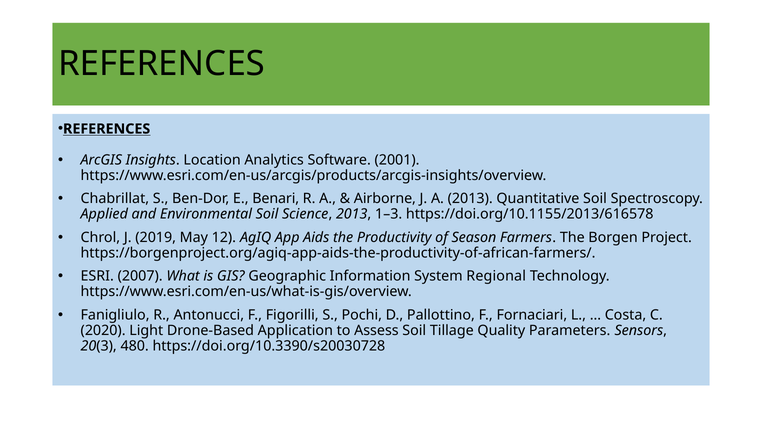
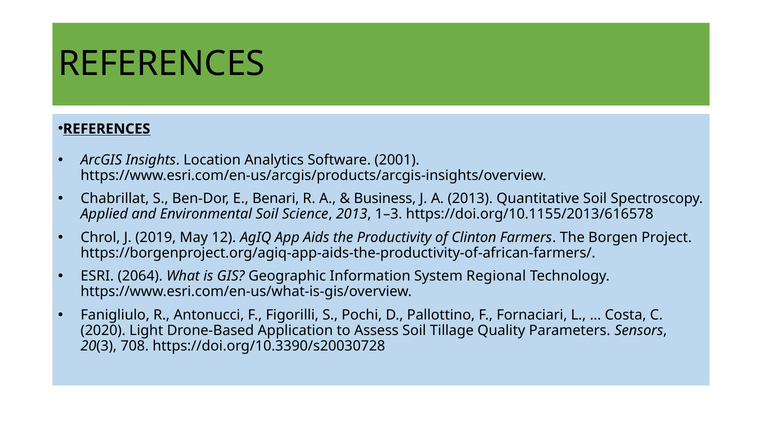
Airborne: Airborne -> Business
Season: Season -> Clinton
2007: 2007 -> 2064
480: 480 -> 708
